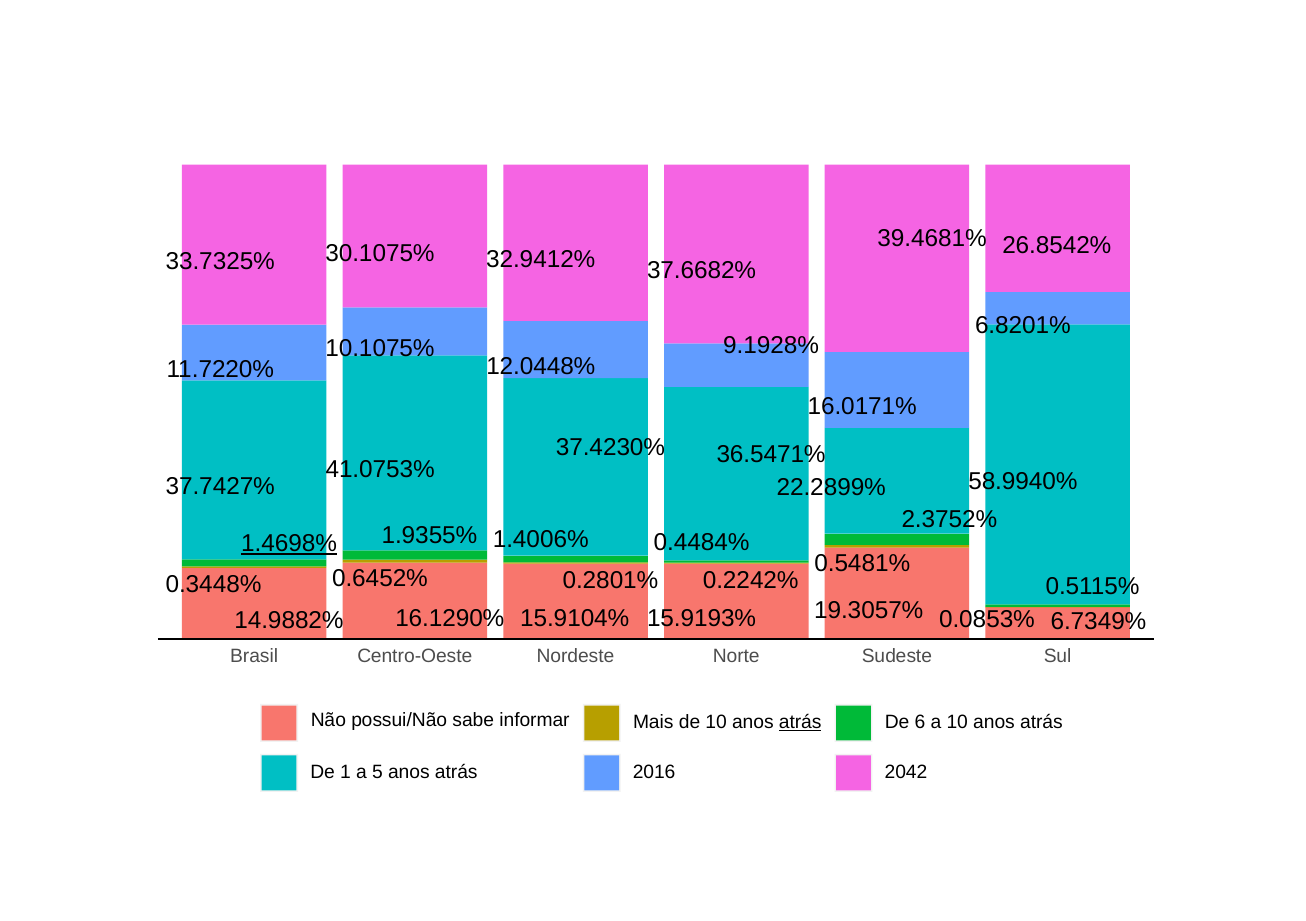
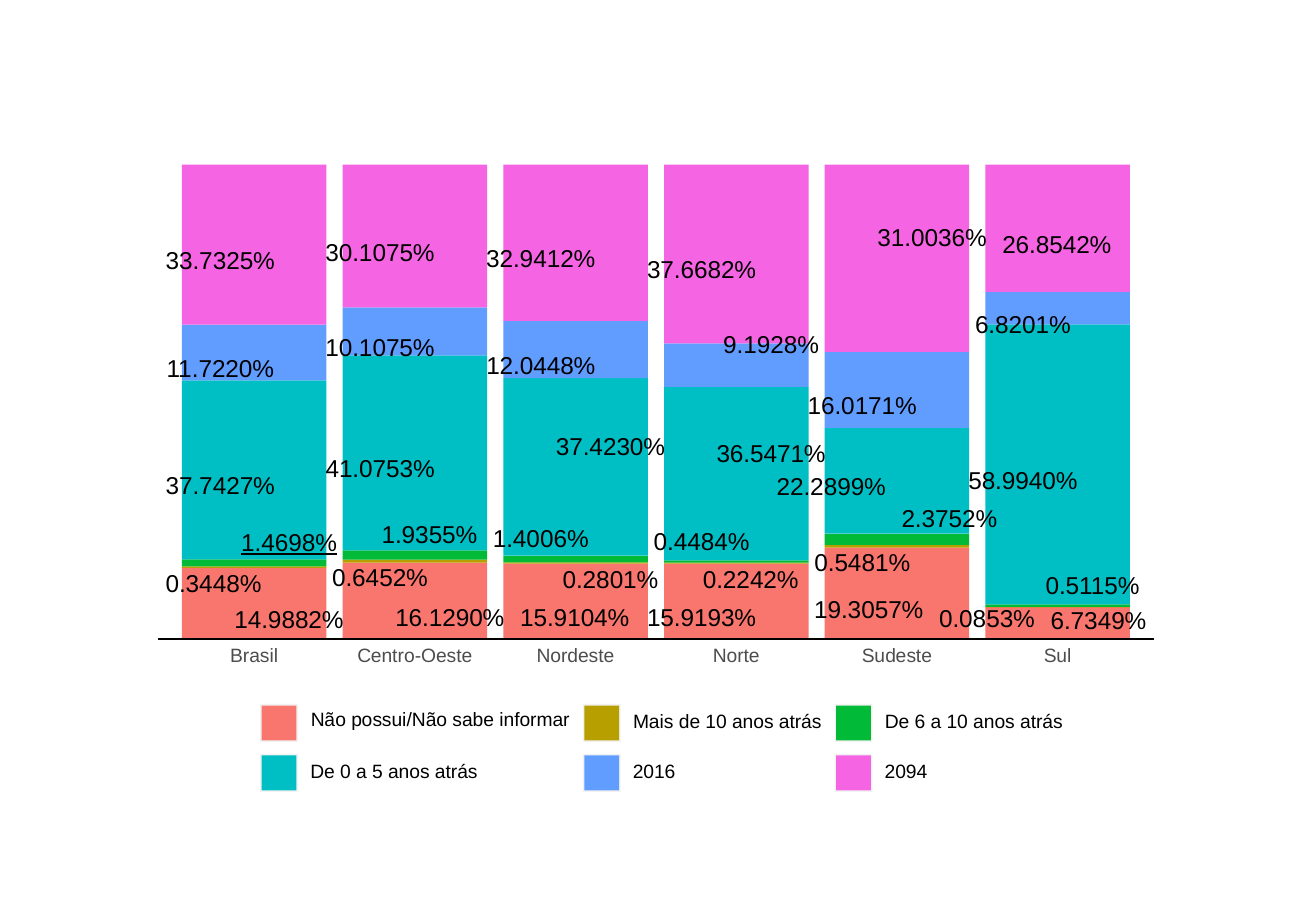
39.4681%: 39.4681% -> 31.0036%
atrás at (800, 722) underline: present -> none
1: 1 -> 0
2042: 2042 -> 2094
